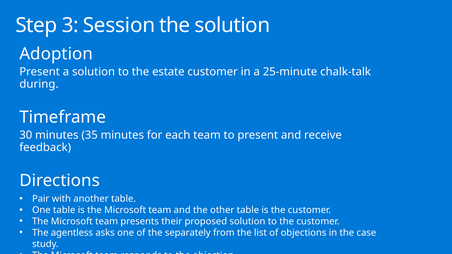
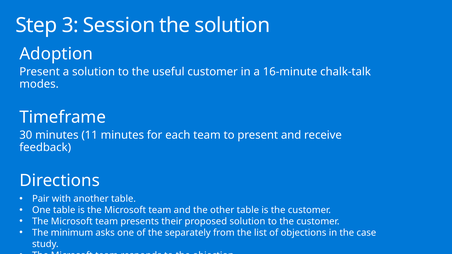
estate: estate -> useful
25-minute: 25-minute -> 16-minute
during: during -> modes
35: 35 -> 11
agentless: agentless -> minimum
